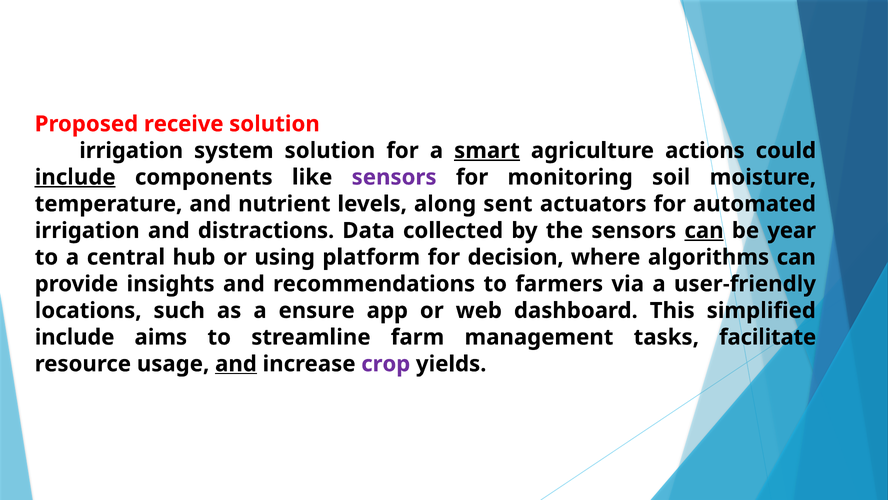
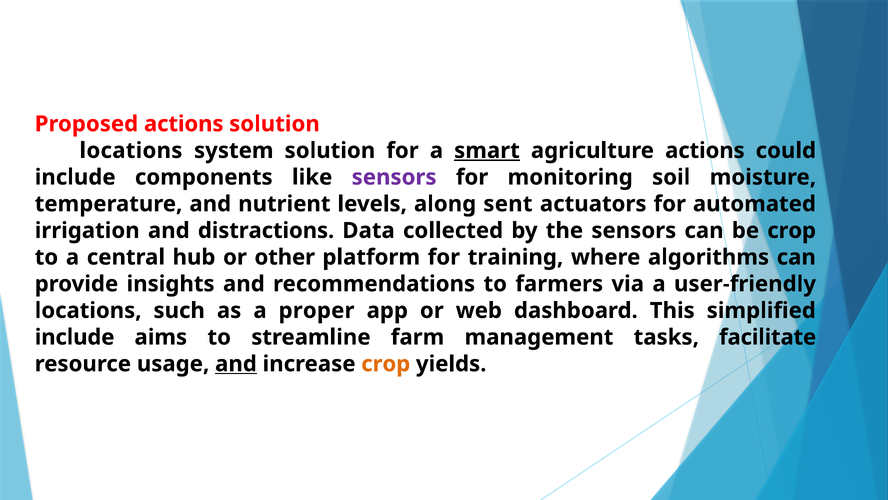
Proposed receive: receive -> actions
irrigation at (131, 150): irrigation -> locations
include at (75, 177) underline: present -> none
can at (704, 230) underline: present -> none
be year: year -> crop
using: using -> other
decision: decision -> training
ensure: ensure -> proper
crop at (386, 364) colour: purple -> orange
